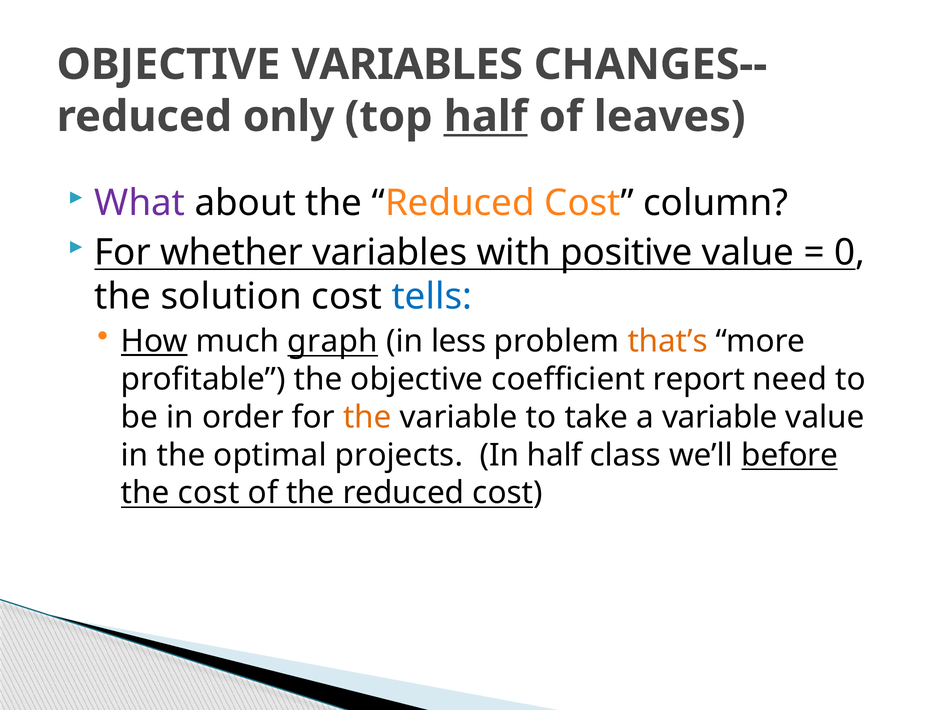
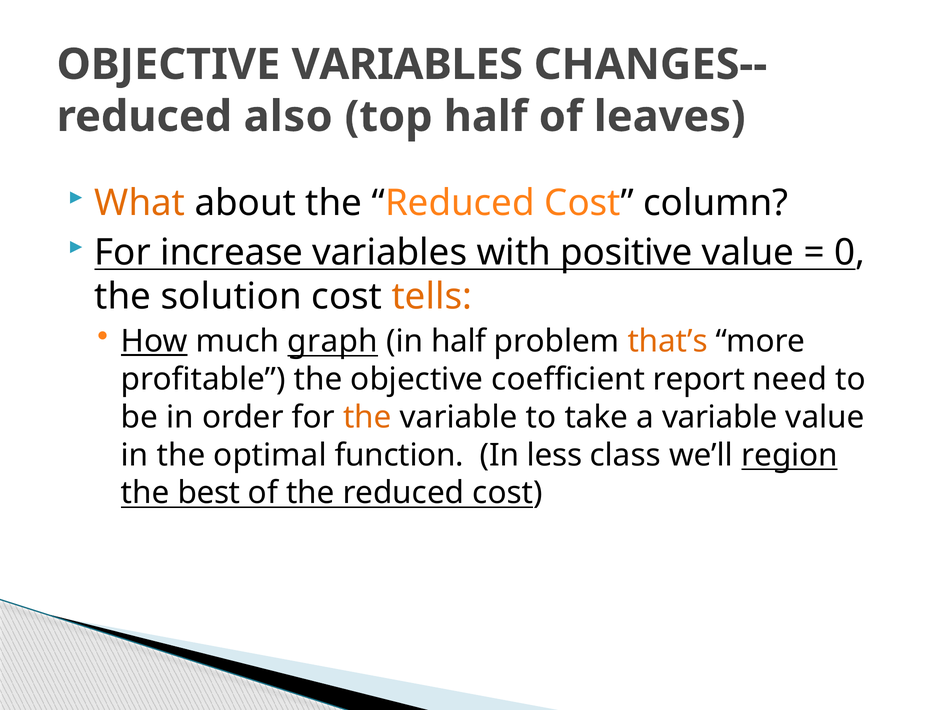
only: only -> also
half at (486, 117) underline: present -> none
What colour: purple -> orange
whether: whether -> increase
tells colour: blue -> orange
in less: less -> half
projects: projects -> function
In half: half -> less
before: before -> region
the cost: cost -> best
